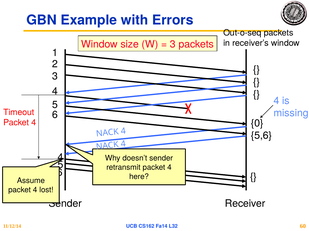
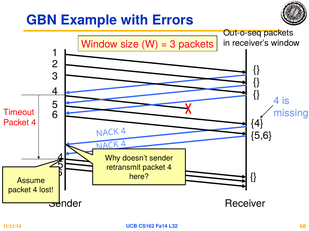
0 at (257, 124): 0 -> 4
